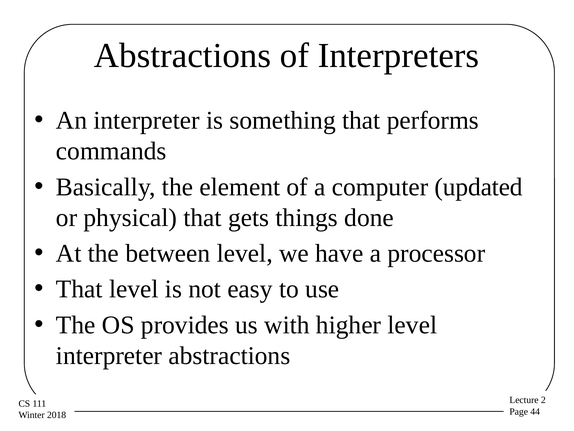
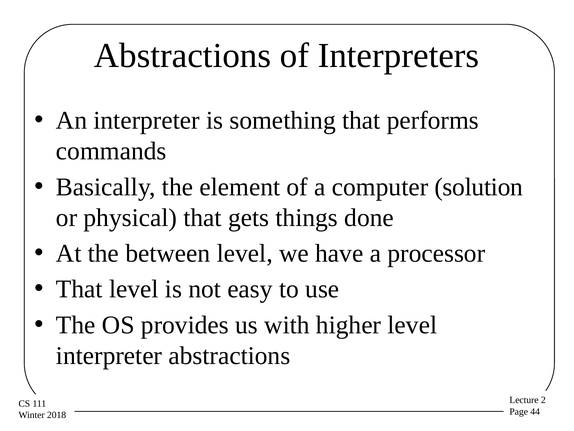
updated: updated -> solution
